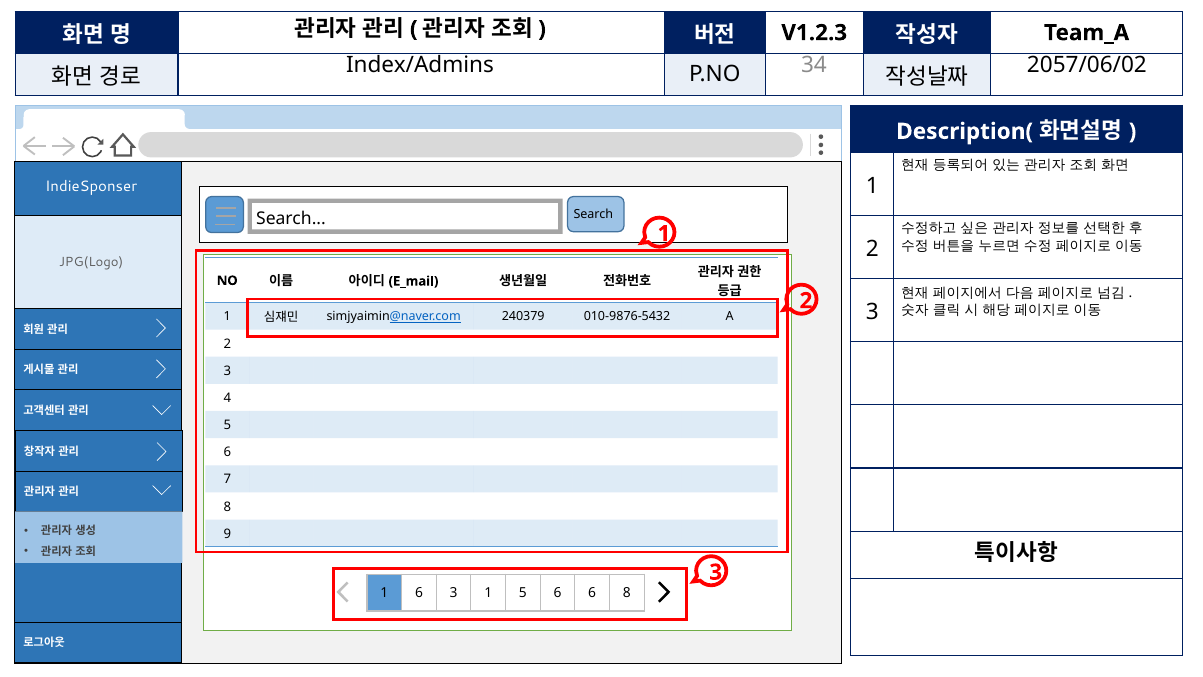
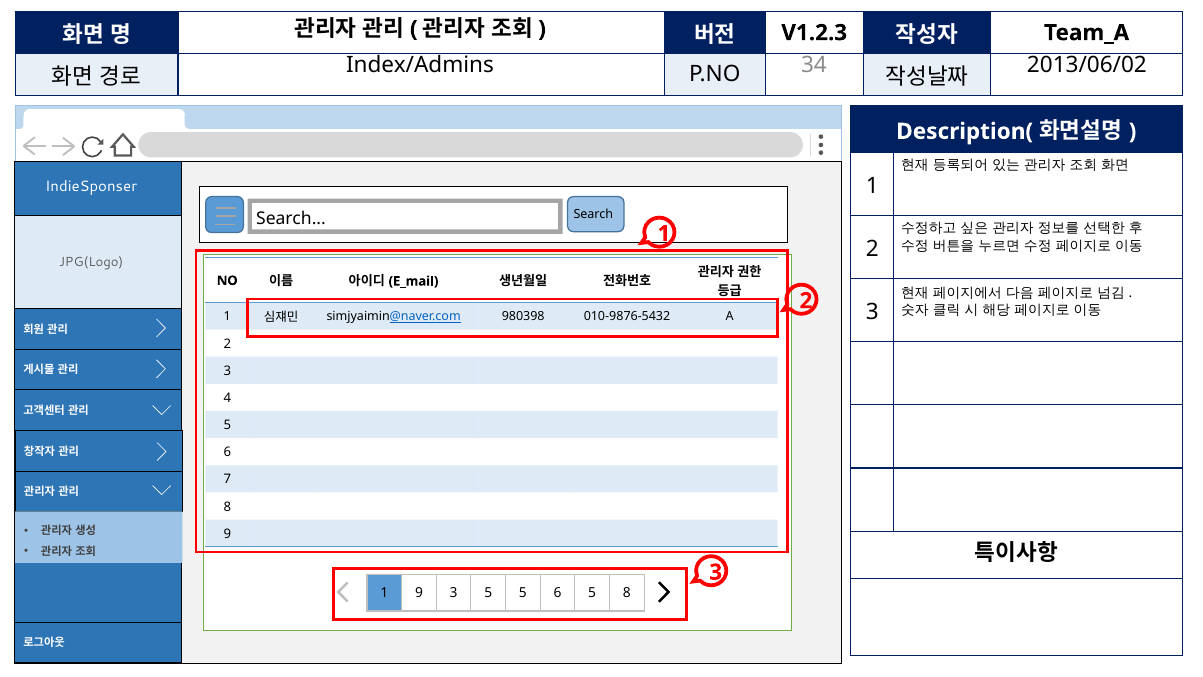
2057/06/02: 2057/06/02 -> 2013/06/02
240379: 240379 -> 980398
1 6: 6 -> 9
3 1: 1 -> 5
6 6: 6 -> 5
